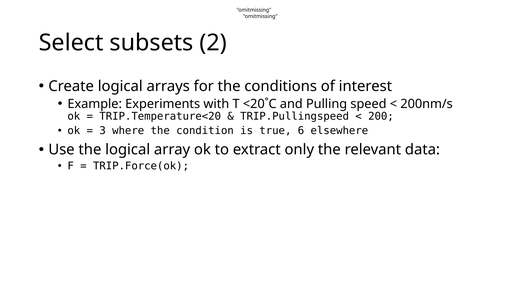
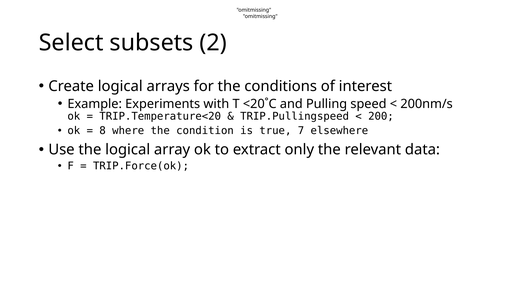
3: 3 -> 8
6: 6 -> 7
